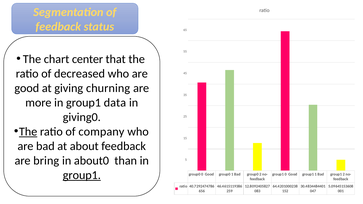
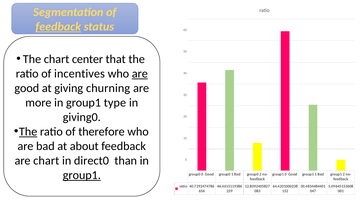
feedback at (58, 27) underline: none -> present
decreased: decreased -> incentives
are at (140, 74) underline: none -> present
data: data -> type
company: company -> therefore
are bring: bring -> chart
about0: about0 -> direct0
